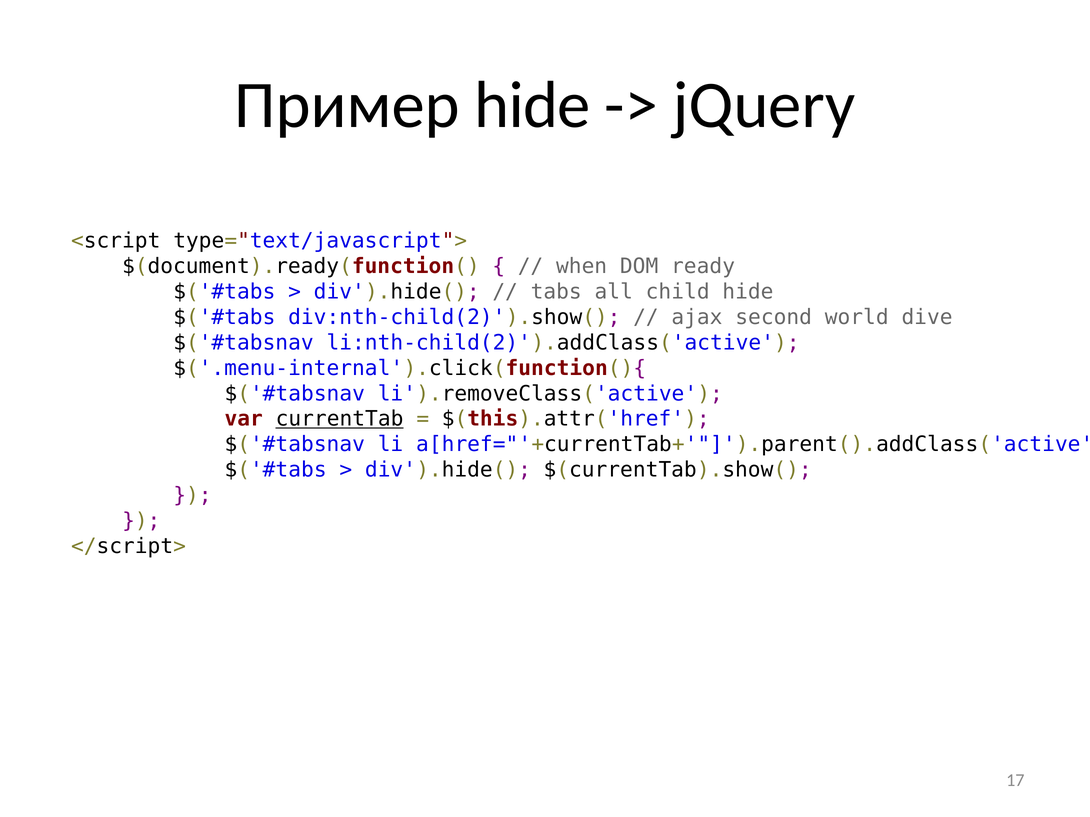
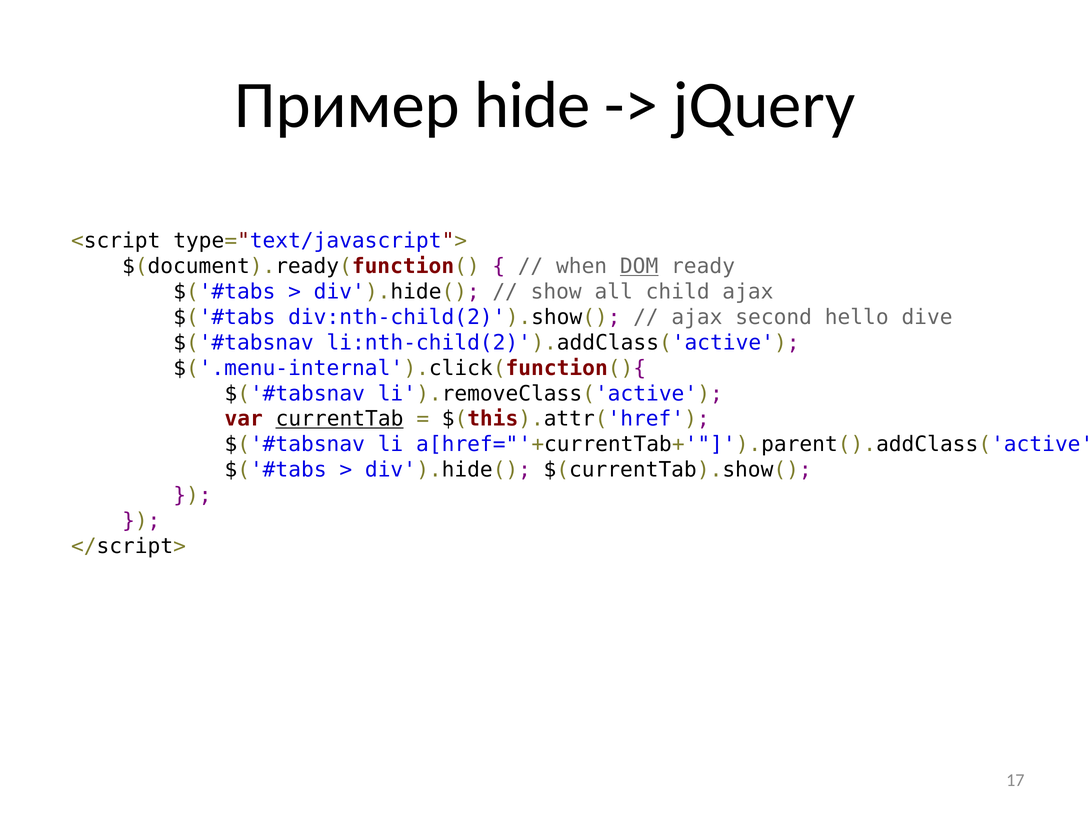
DOM underline: none -> present
tabs: tabs -> show
child hide: hide -> ajax
world: world -> hello
